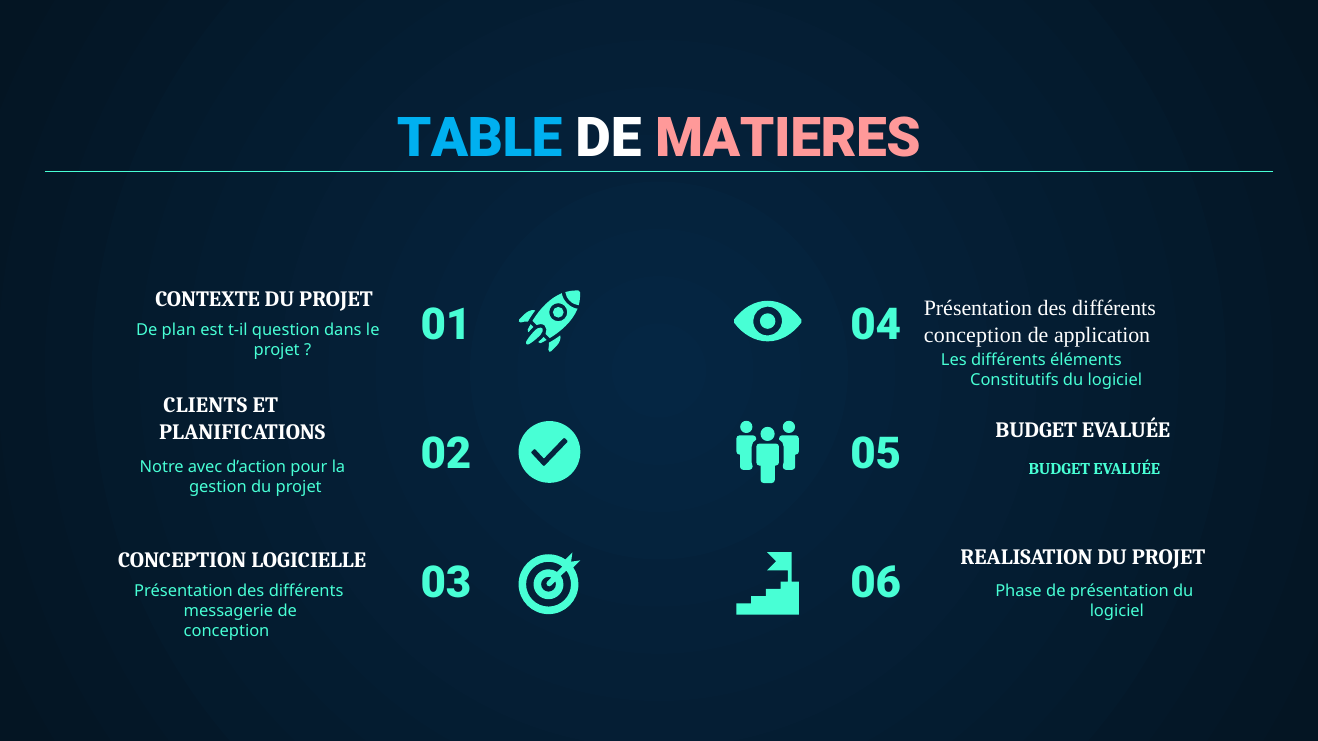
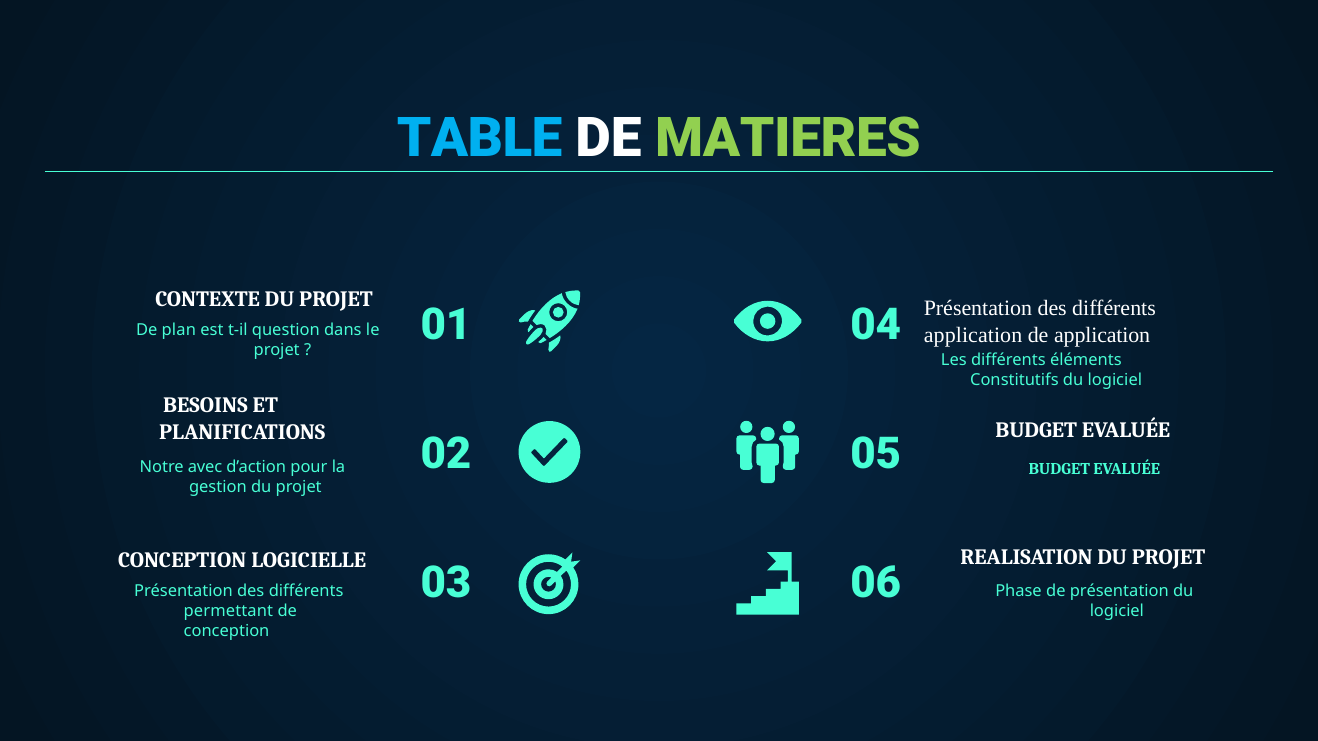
MATIERES colour: pink -> light green
conception at (973, 335): conception -> application
CLIENTS: CLIENTS -> BESOINS
messagerie: messagerie -> permettant
